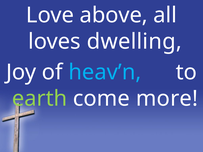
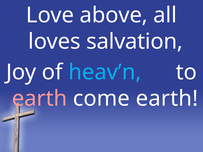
dwelling: dwelling -> salvation
earth at (40, 99) colour: light green -> pink
come more: more -> earth
